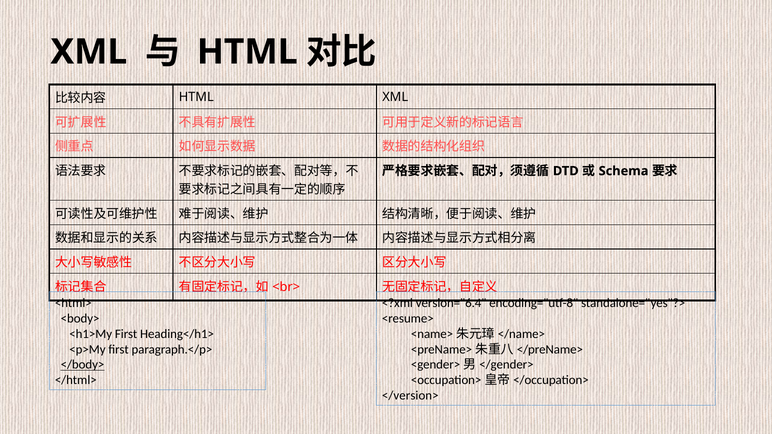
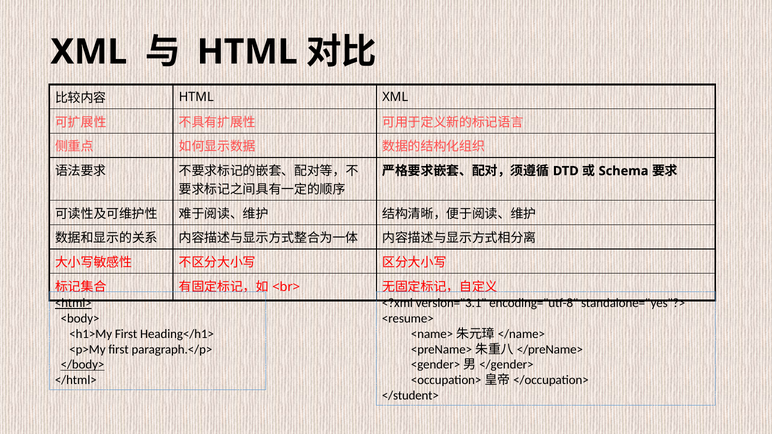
<html> underline: none -> present
version="6.4: version="6.4 -> version="3.1
</version>: </version> -> </student>
